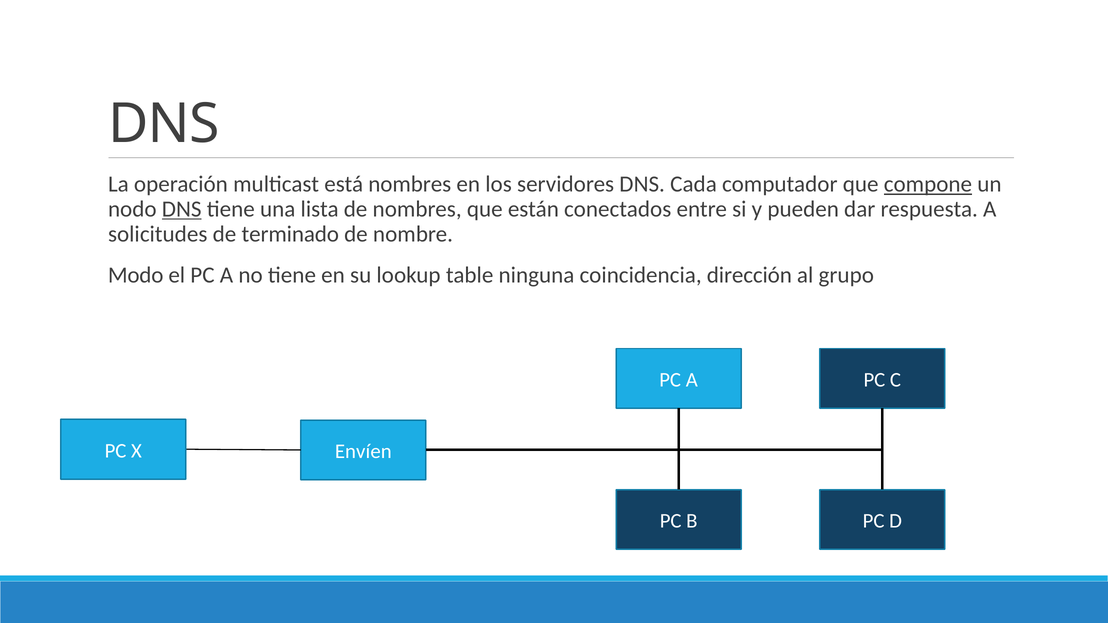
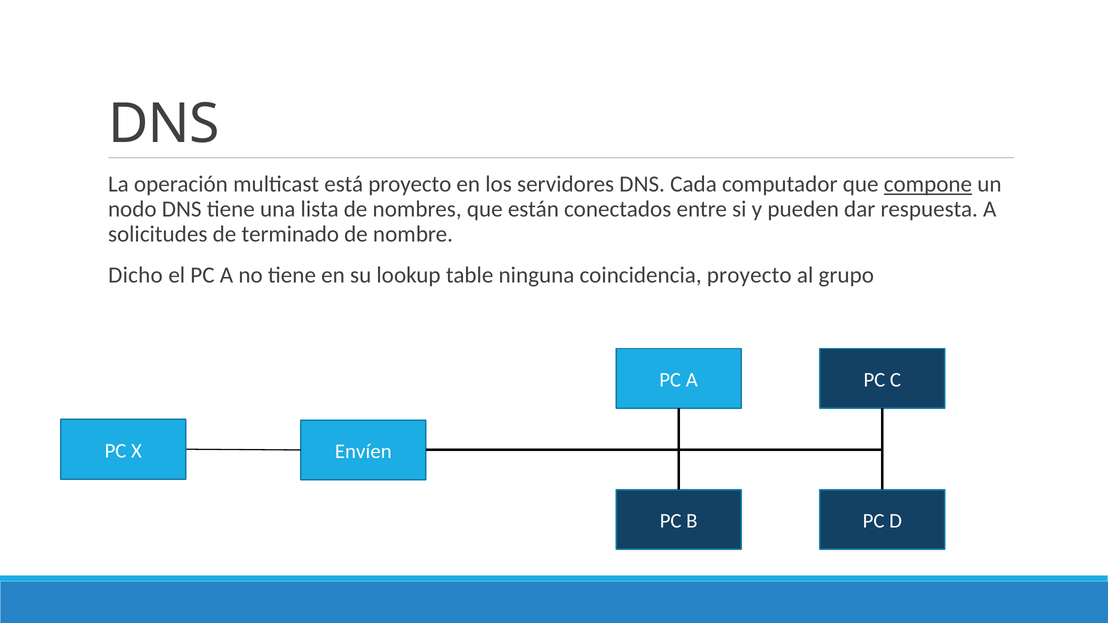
está nombres: nombres -> proyecto
DNS at (182, 209) underline: present -> none
Modo: Modo -> Dicho
coincidencia dirección: dirección -> proyecto
